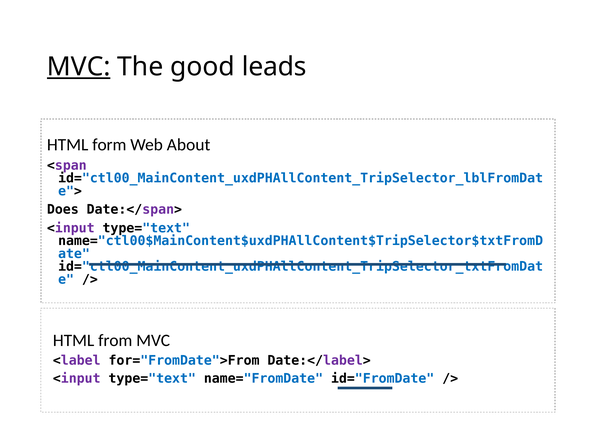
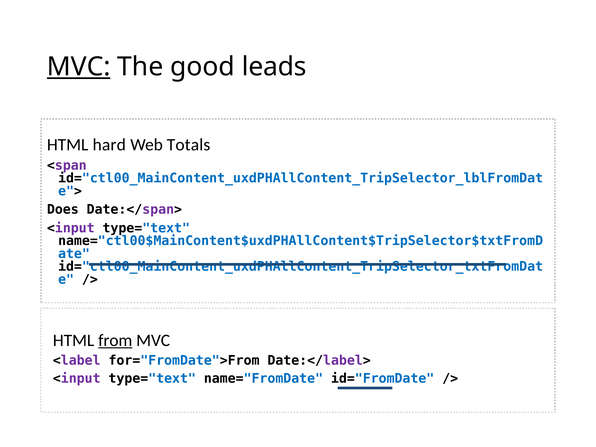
form: form -> hard
About: About -> Totals
from underline: none -> present
